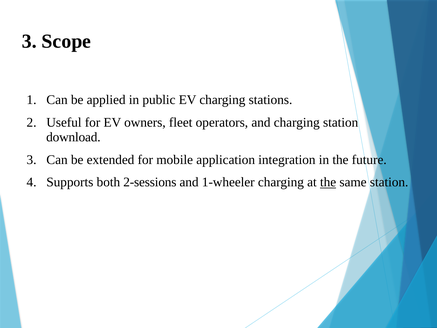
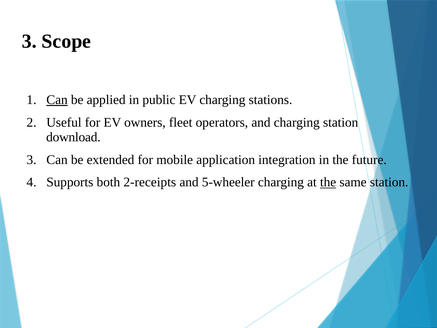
Can at (57, 100) underline: none -> present
2-sessions: 2-sessions -> 2-receipts
1-wheeler: 1-wheeler -> 5-wheeler
